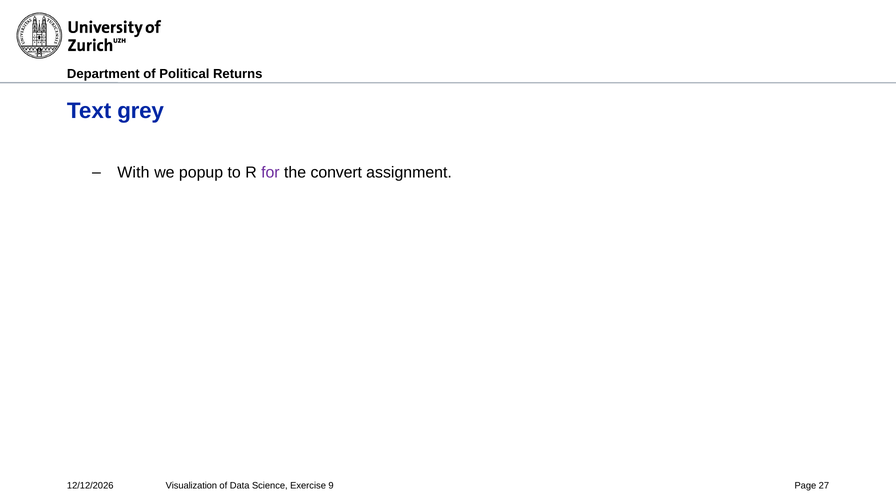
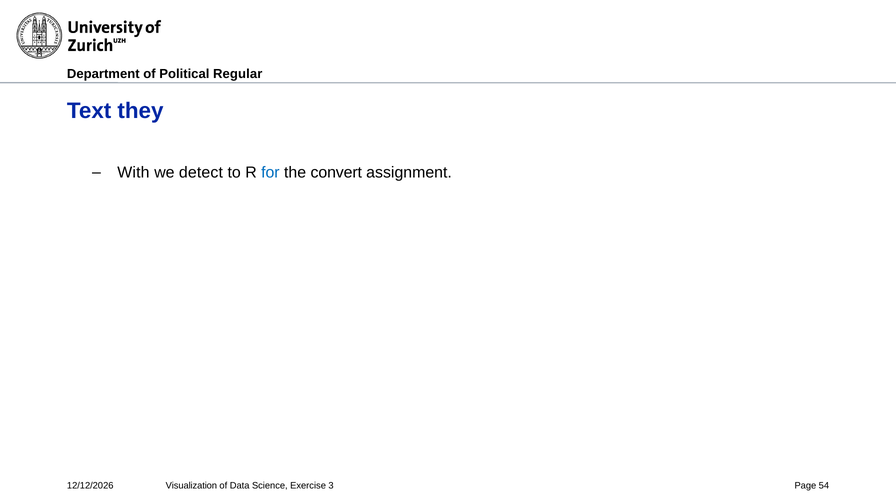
Returns: Returns -> Regular
grey: grey -> they
popup: popup -> detect
for colour: purple -> blue
9: 9 -> 3
27: 27 -> 54
